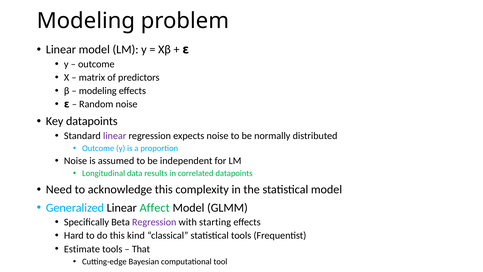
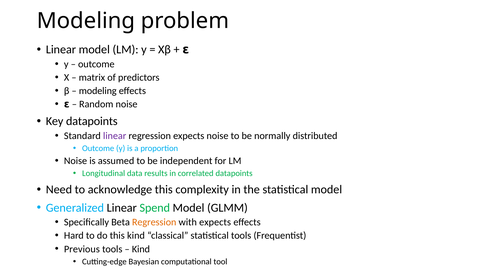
Affect: Affect -> Spend
Regression at (154, 222) colour: purple -> orange
with starting: starting -> expects
Estimate: Estimate -> Previous
That at (141, 249): That -> Kind
